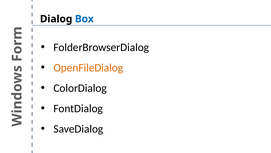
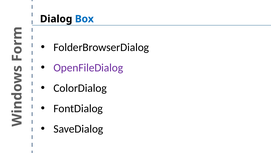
OpenFileDialog colour: orange -> purple
